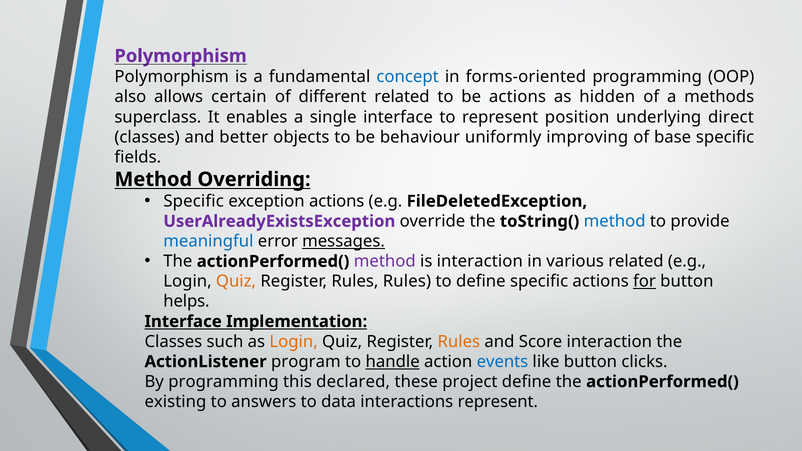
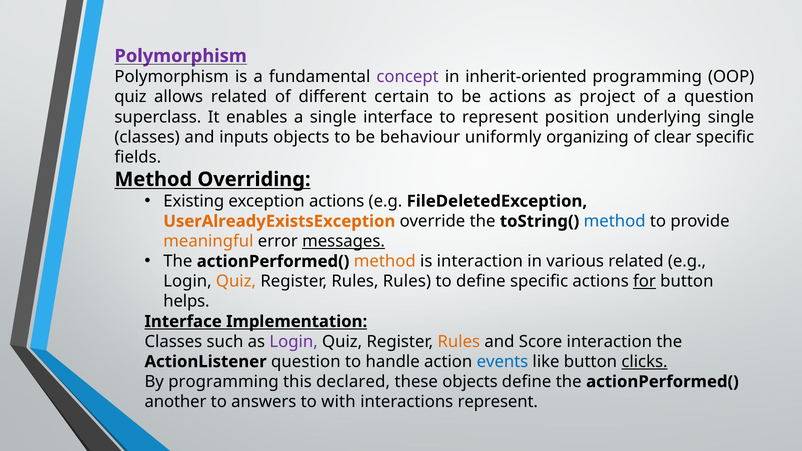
concept colour: blue -> purple
forms-oriented: forms-oriented -> inherit-oriented
also at (130, 97): also -> quiz
allows certain: certain -> related
different related: related -> certain
hidden: hidden -> project
a methods: methods -> question
underlying direct: direct -> single
better: better -> inputs
improving: improving -> organizing
base: base -> clear
Specific at (194, 201): Specific -> Existing
UserAlreadyExistsException colour: purple -> orange
meaningful colour: blue -> orange
method at (385, 261) colour: purple -> orange
Login at (294, 342) colour: orange -> purple
ActionListener program: program -> question
handle underline: present -> none
clicks underline: none -> present
these project: project -> objects
existing: existing -> another
data: data -> with
